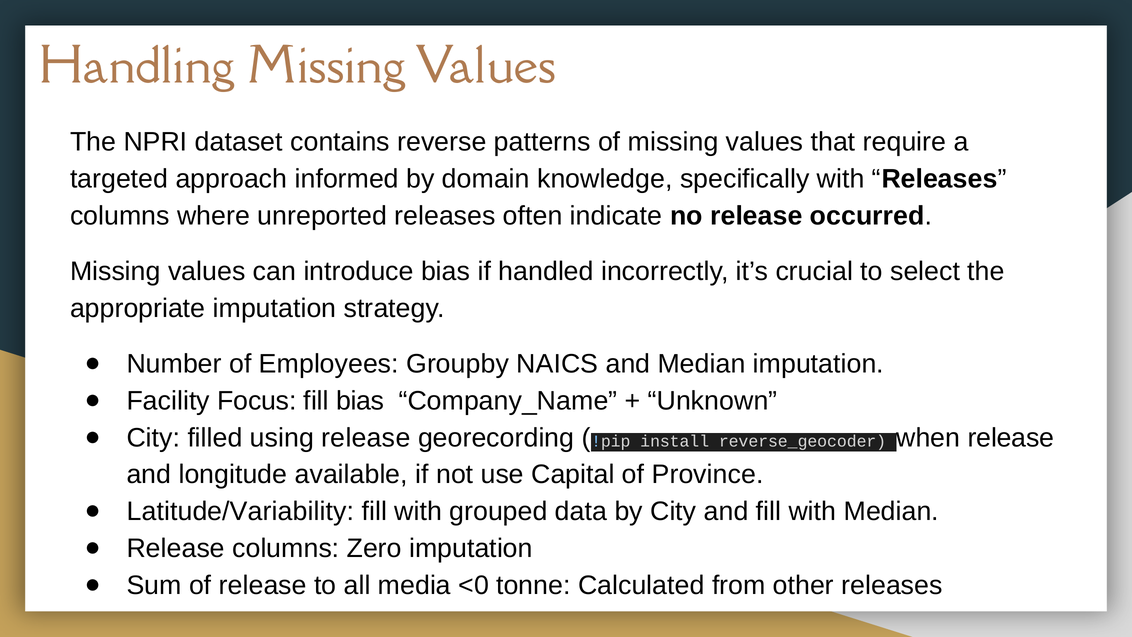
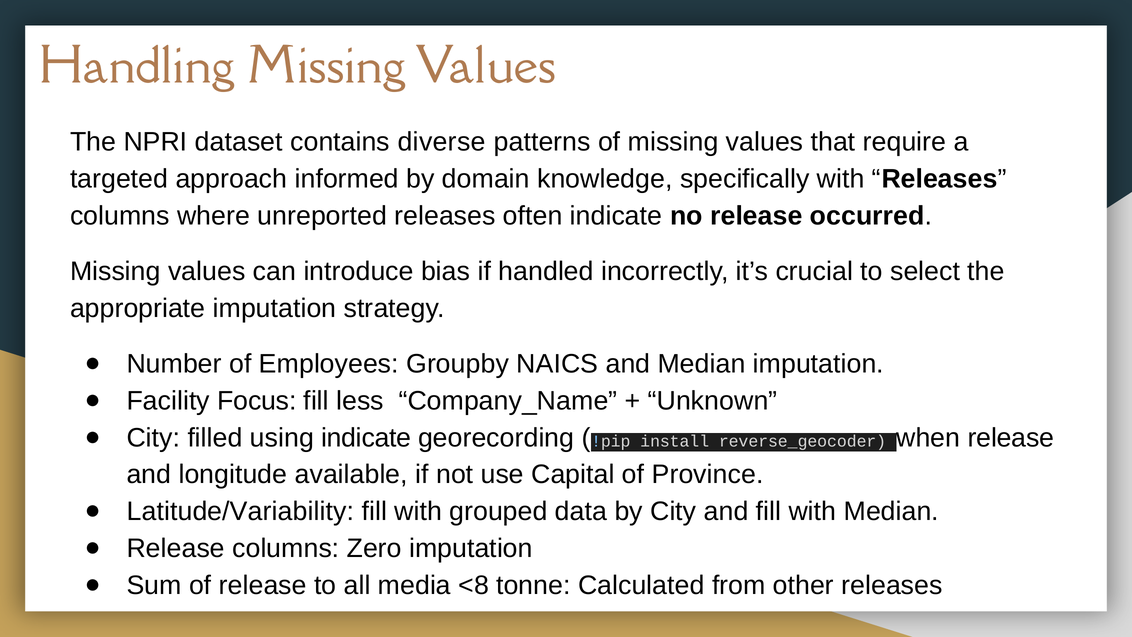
reverse: reverse -> diverse
fill bias: bias -> less
using release: release -> indicate
<0: <0 -> <8
